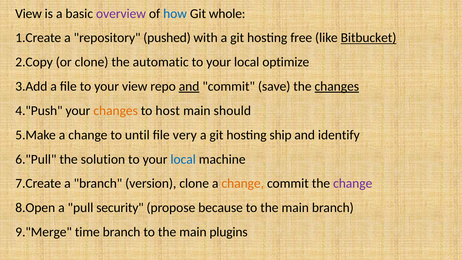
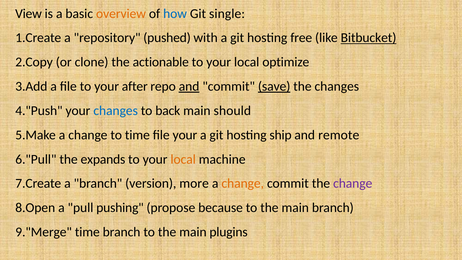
overview colour: purple -> orange
whole: whole -> single
automatic: automatic -> actionable
your view: view -> after
save underline: none -> present
changes at (337, 86) underline: present -> none
changes at (116, 111) colour: orange -> blue
host: host -> back
to until: until -> time
file very: very -> your
identify: identify -> remote
solution: solution -> expands
local at (183, 159) colour: blue -> orange
version clone: clone -> more
security: security -> pushing
